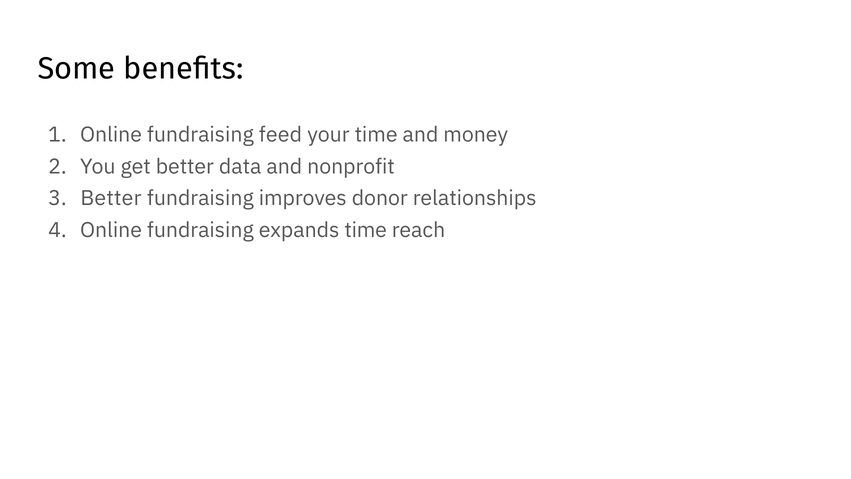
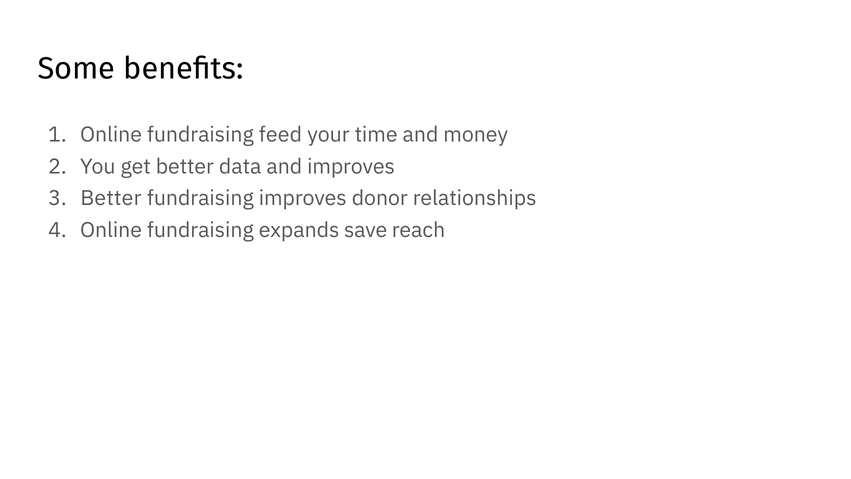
and nonprofit: nonprofit -> improves
expands time: time -> save
